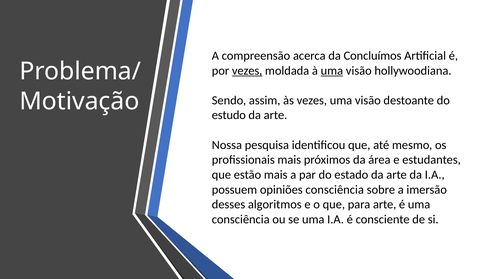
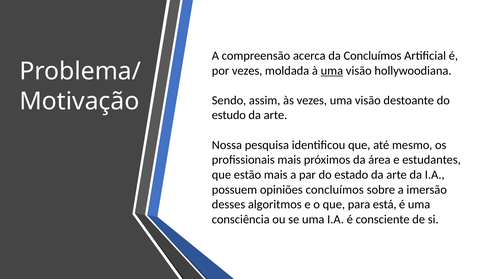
vezes at (247, 71) underline: present -> none
opiniões consciência: consciência -> concluímos
para arte: arte -> está
